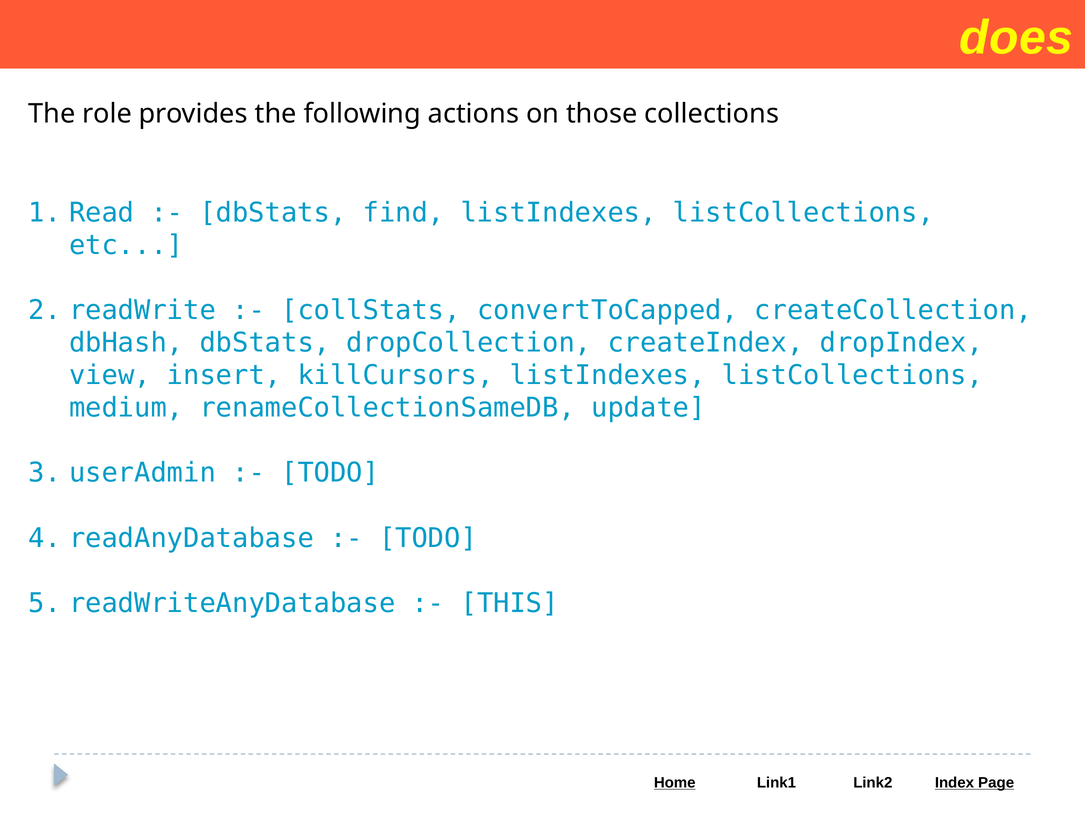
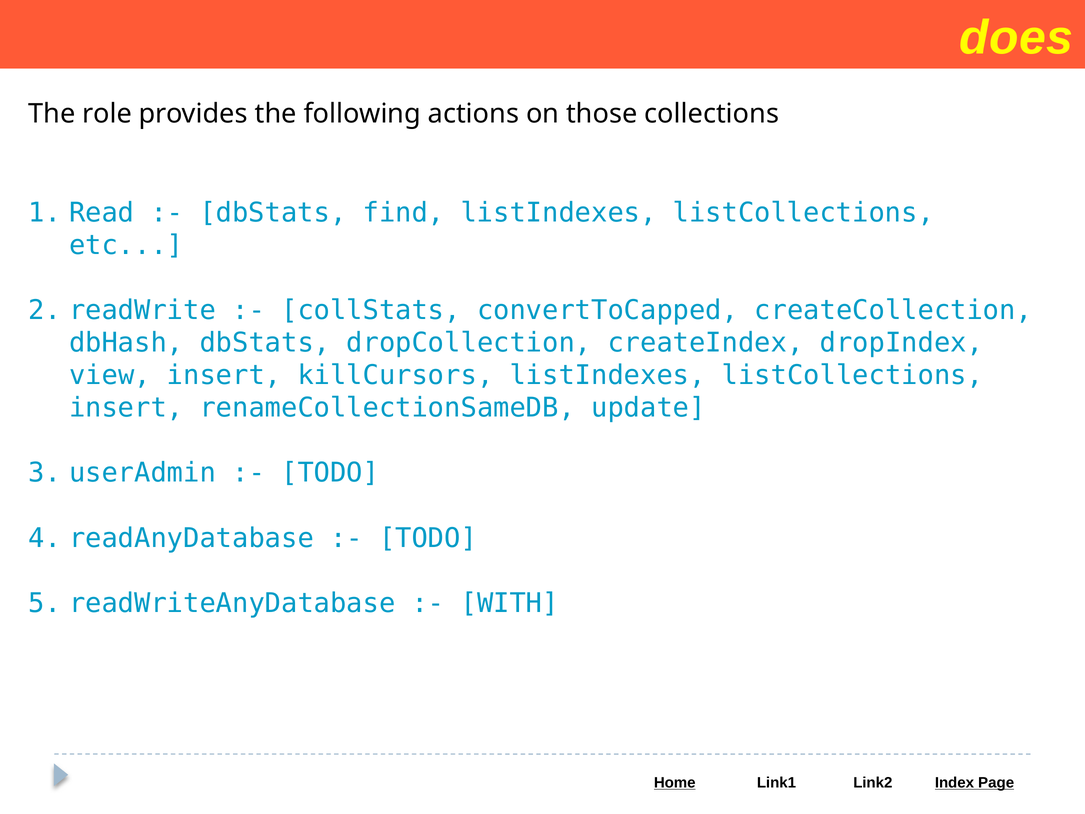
medium at (126, 408): medium -> insert
THIS: THIS -> WITH
